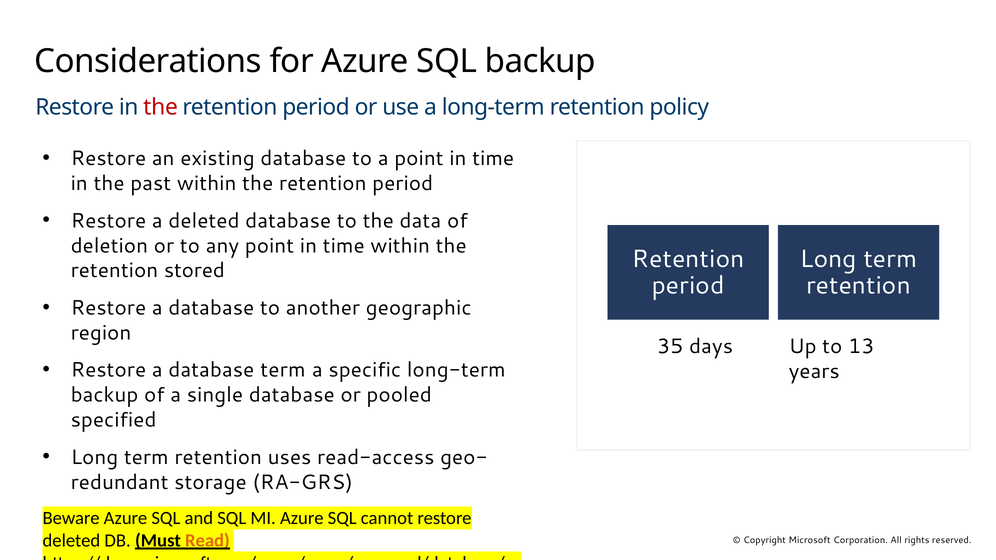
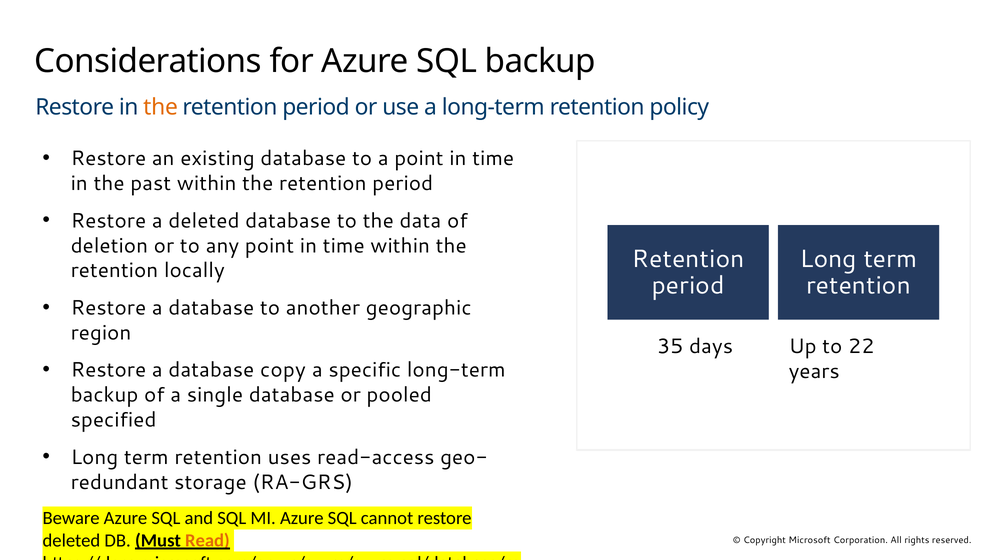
the at (161, 108) colour: red -> orange
stored: stored -> locally
13: 13 -> 22
database term: term -> copy
